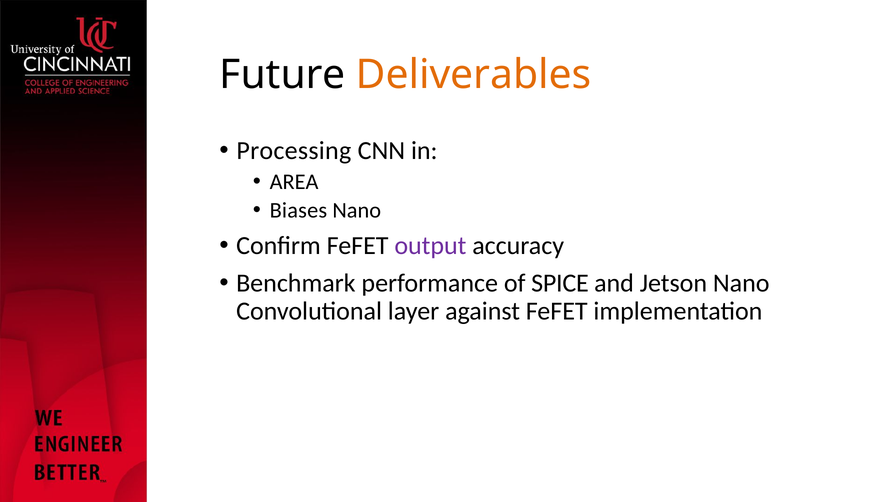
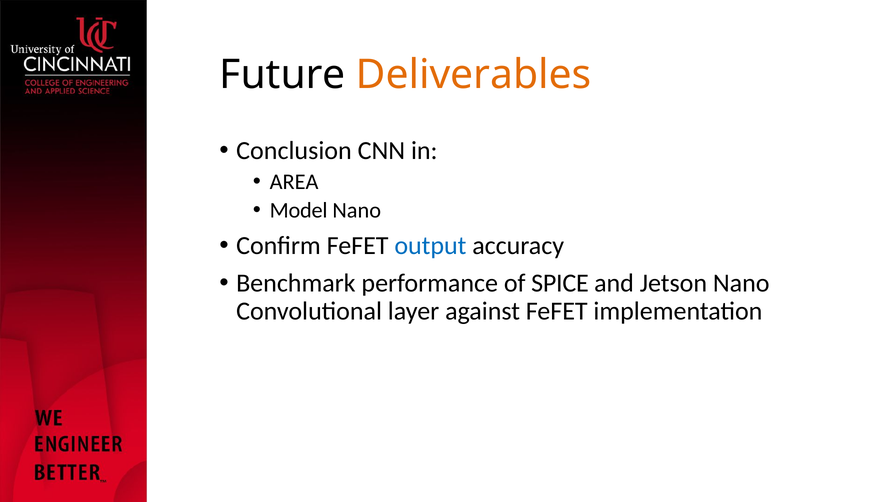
Processing: Processing -> Conclusion
Biases: Biases -> Model
output colour: purple -> blue
